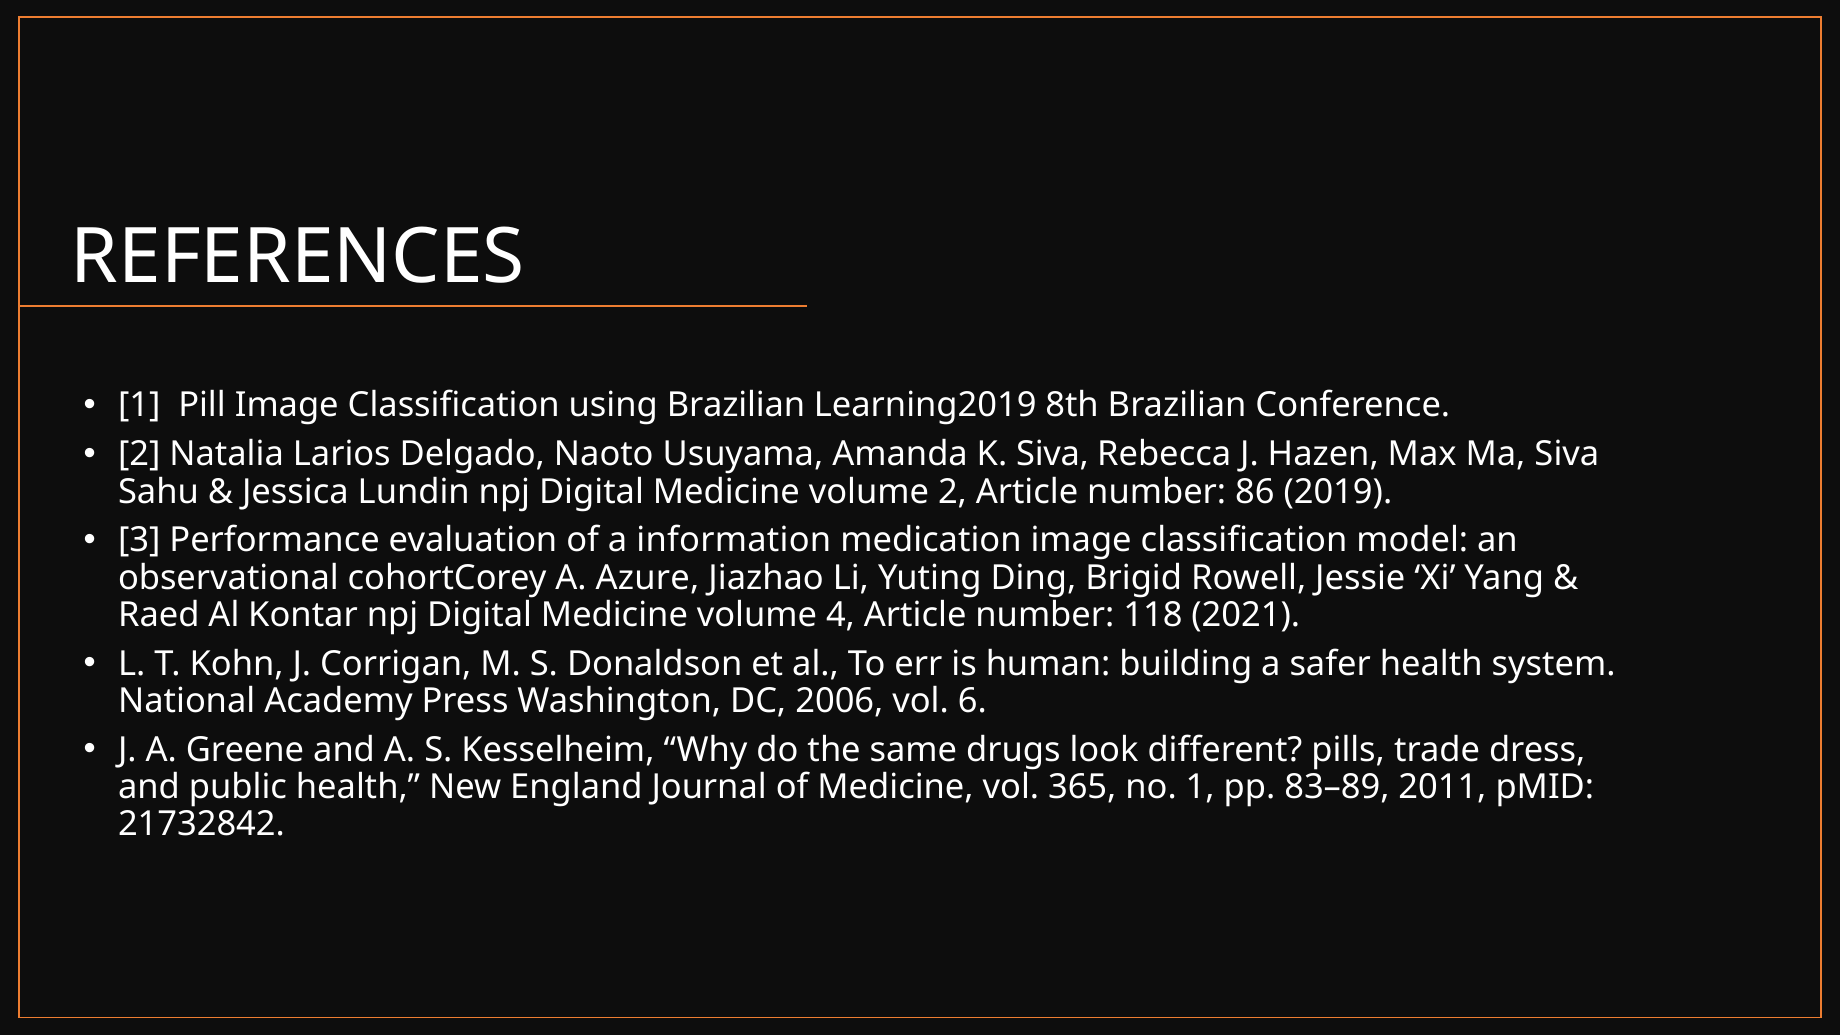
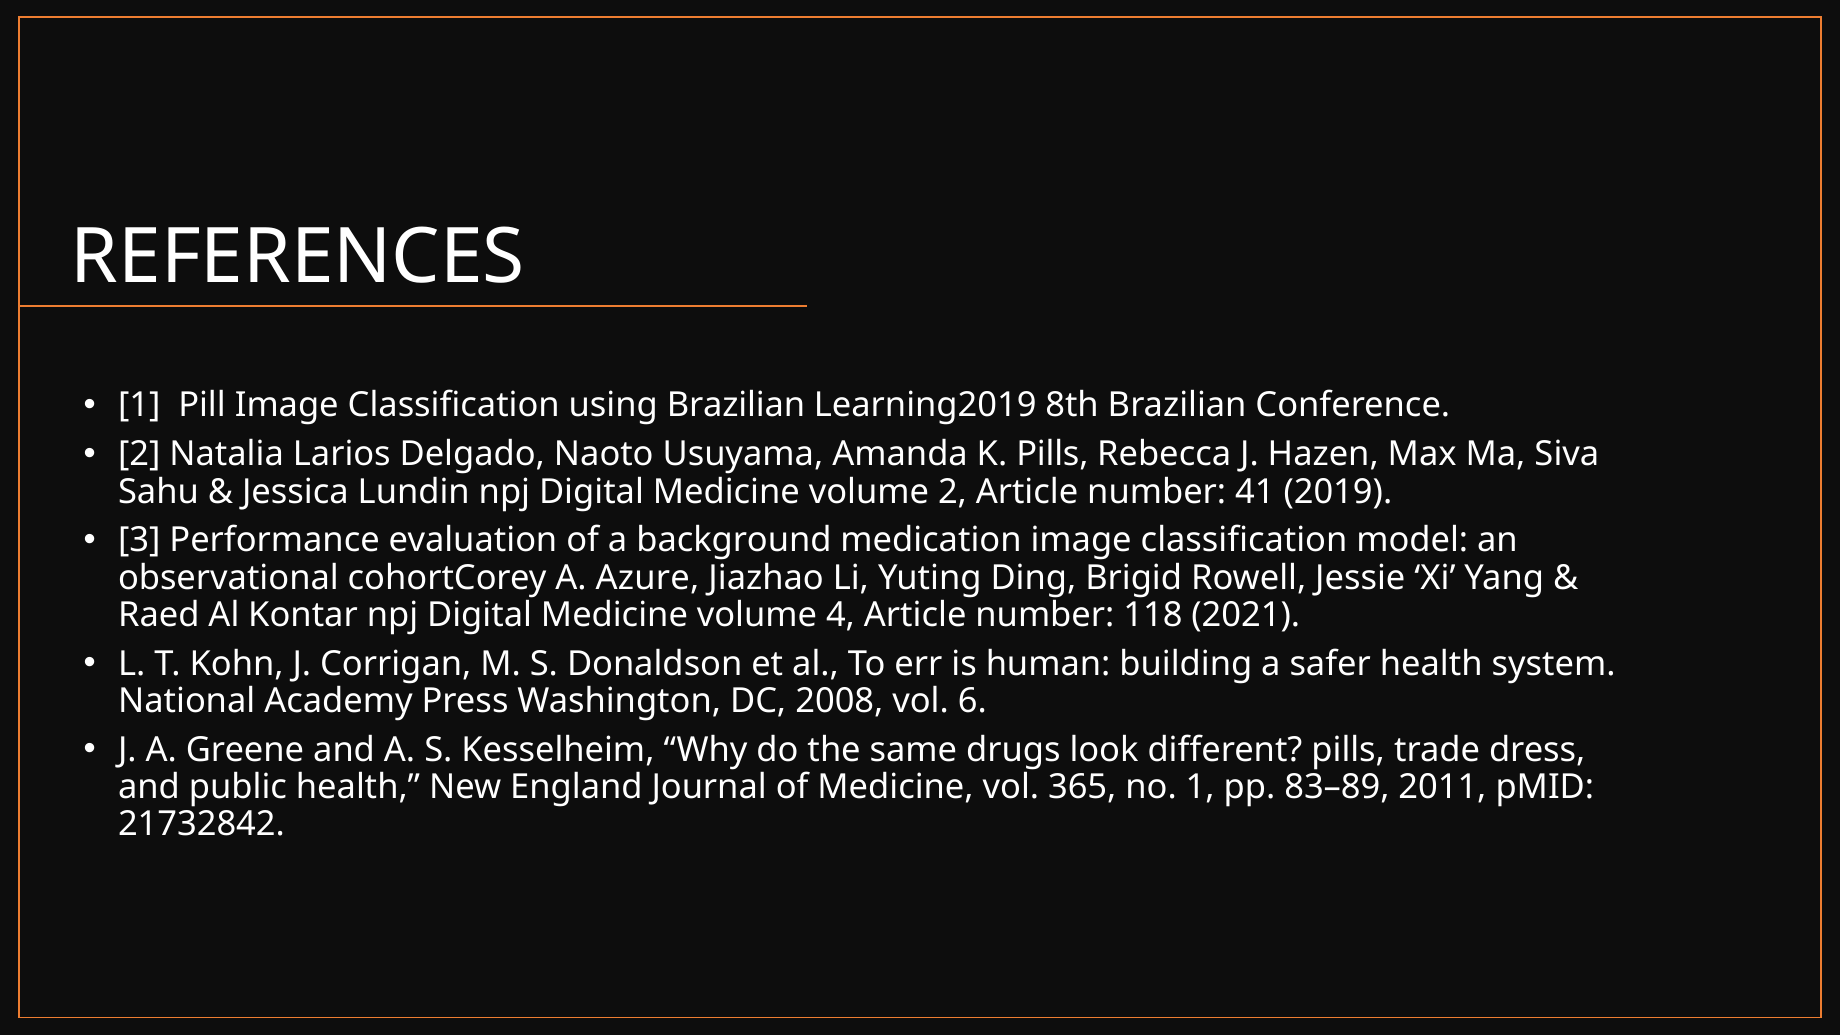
K Siva: Siva -> Pills
86: 86 -> 41
information: information -> background
2006: 2006 -> 2008
